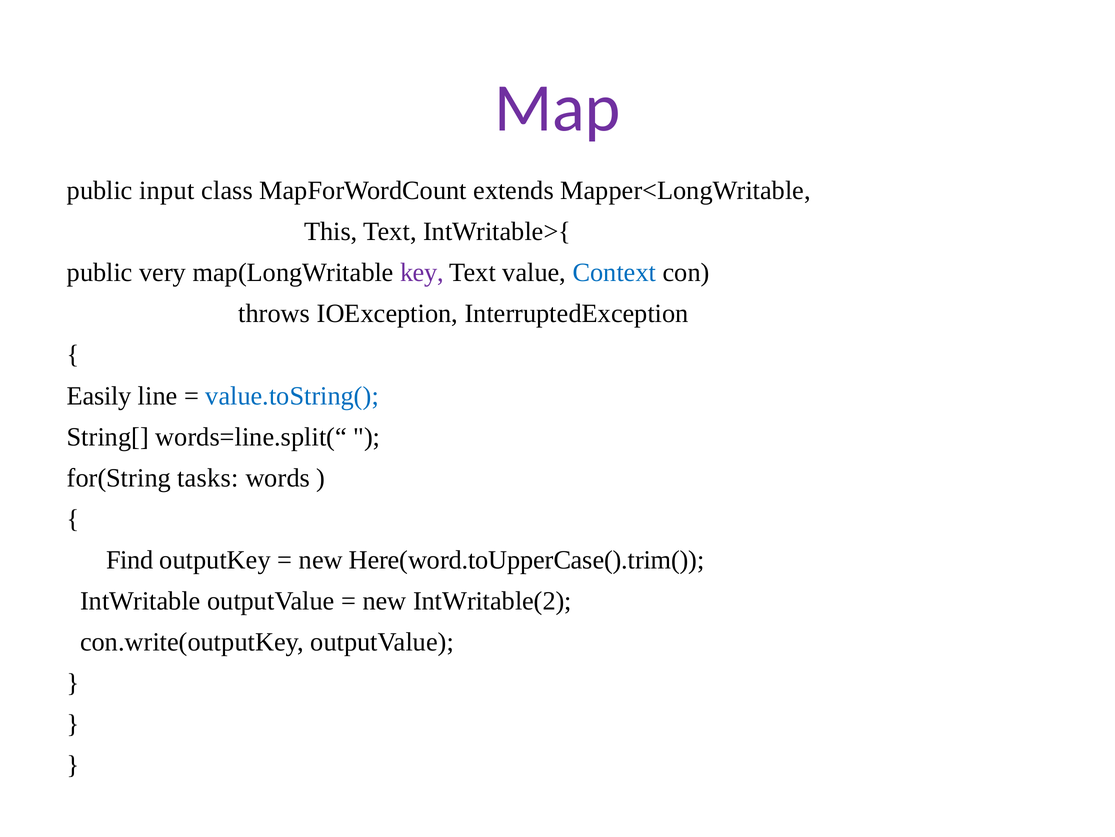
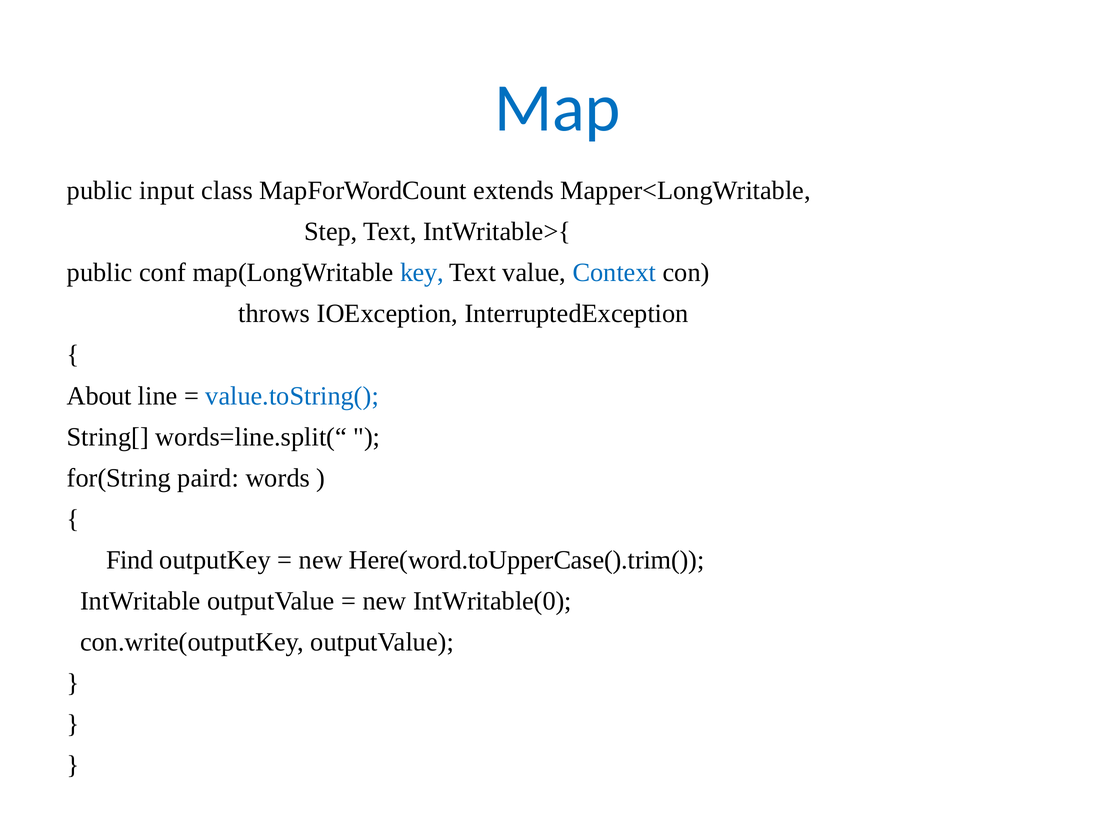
Map colour: purple -> blue
This: This -> Step
very: very -> conf
key colour: purple -> blue
Easily: Easily -> About
tasks: tasks -> paird
IntWritable(2: IntWritable(2 -> IntWritable(0
